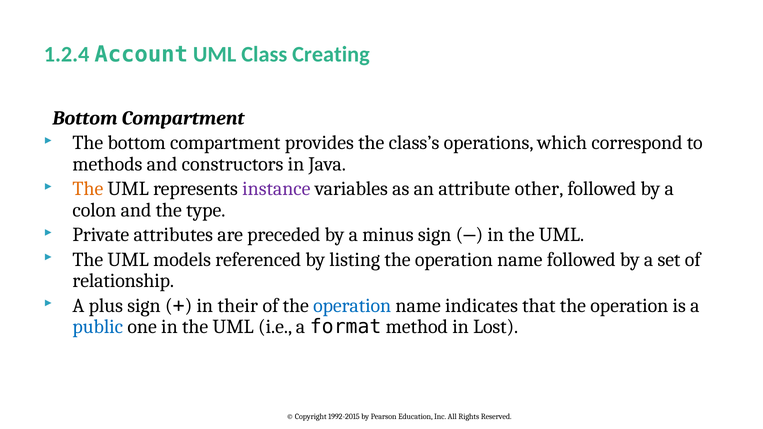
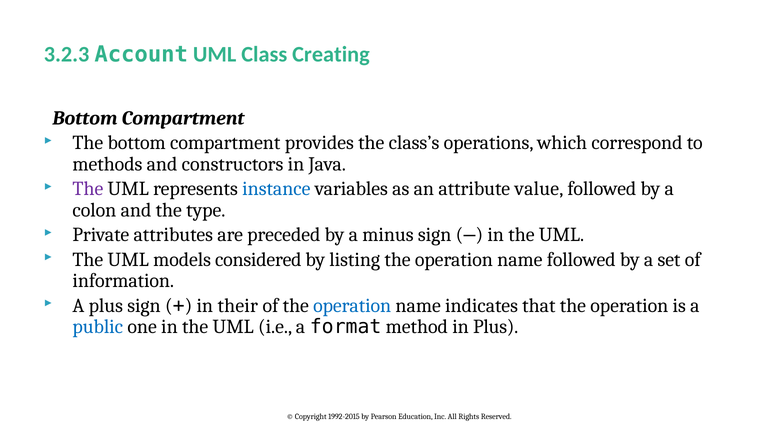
1.2.4: 1.2.4 -> 3.2.3
The at (88, 189) colour: orange -> purple
instance colour: purple -> blue
other: other -> value
referenced: referenced -> considered
relationship: relationship -> information
in Lost: Lost -> Plus
